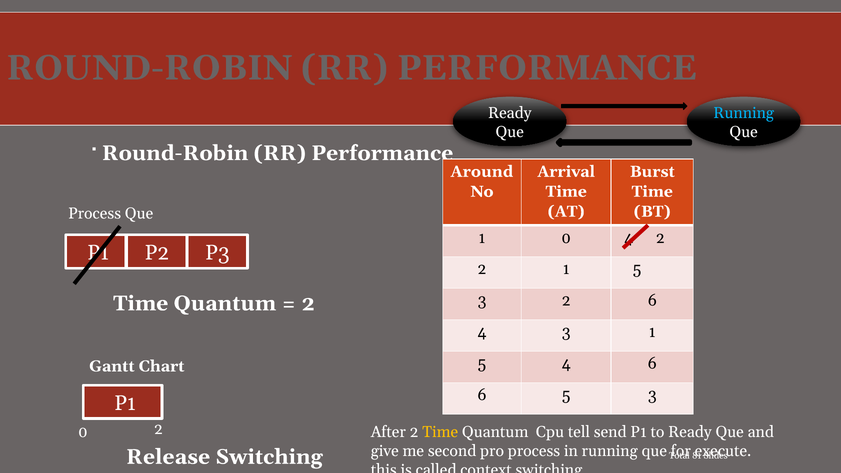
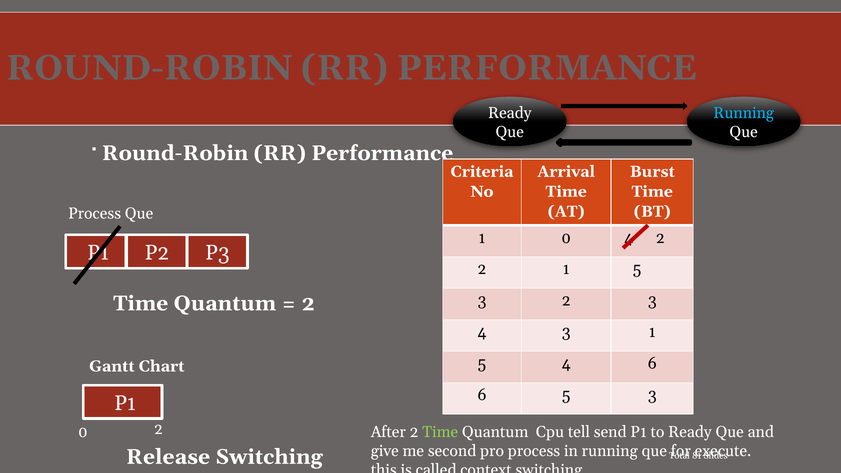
Around: Around -> Criteria
2 6: 6 -> 3
Time at (440, 432) colour: yellow -> light green
